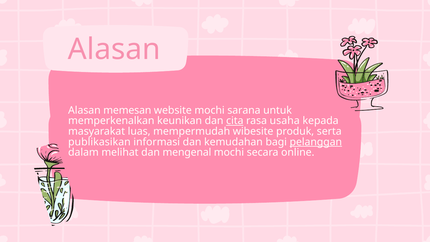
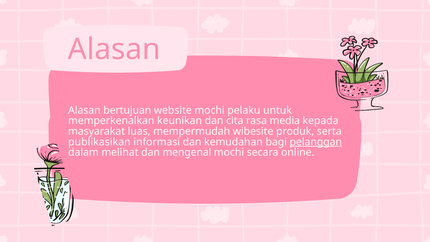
memesan: memesan -> bertujuan
sarana: sarana -> pelaku
cita underline: present -> none
usaha: usaha -> media
